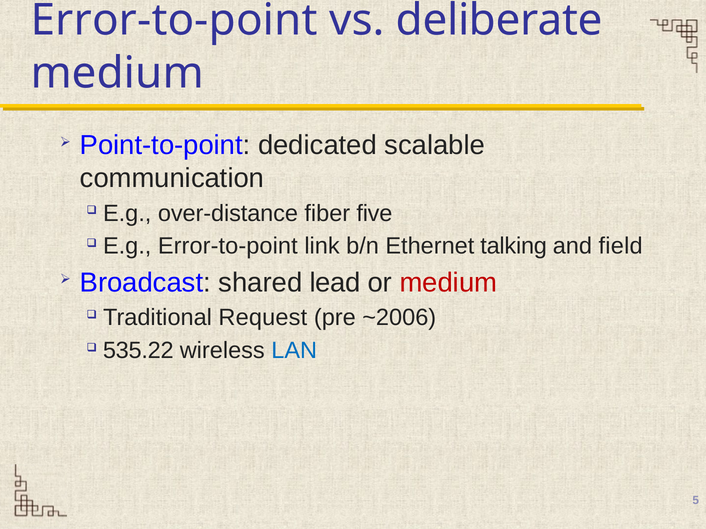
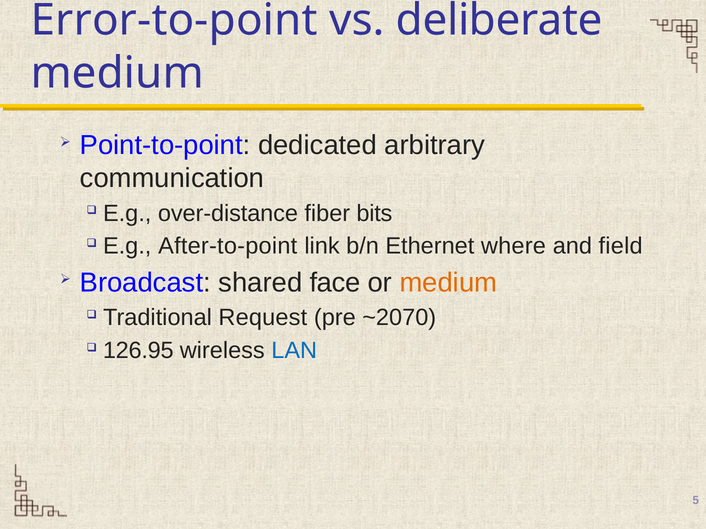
scalable: scalable -> arbitrary
five: five -> bits
E.g Error-to-point: Error-to-point -> After-to-point
talking: talking -> where
lead: lead -> face
medium at (448, 283) colour: red -> orange
~2006: ~2006 -> ~2070
535.22: 535.22 -> 126.95
